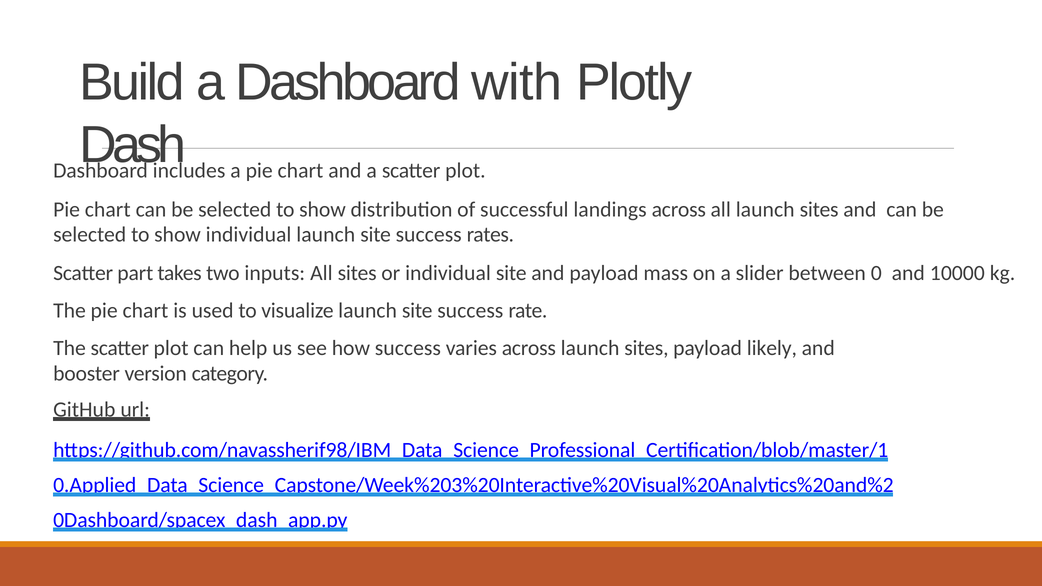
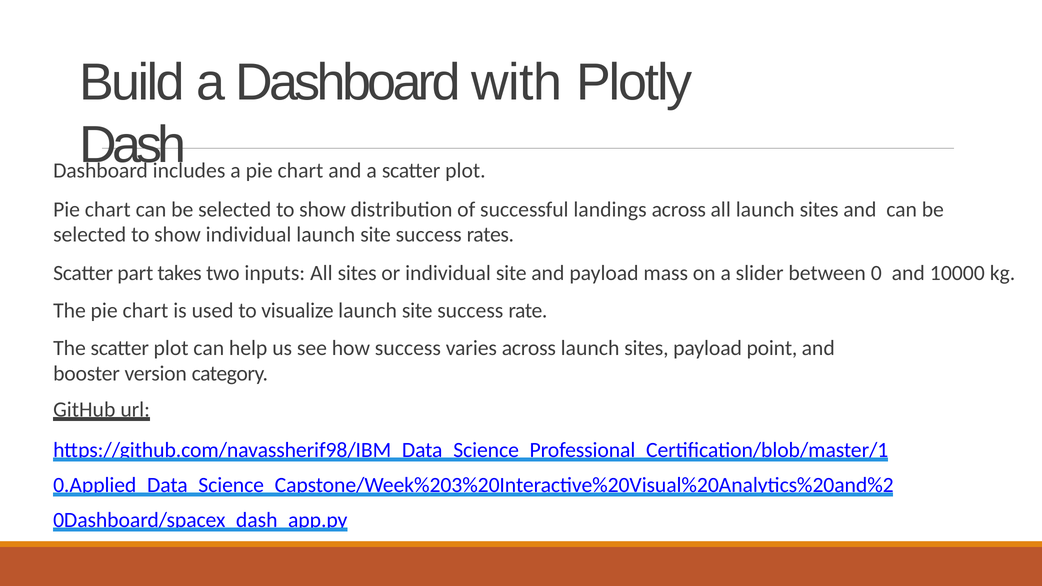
likely: likely -> point
